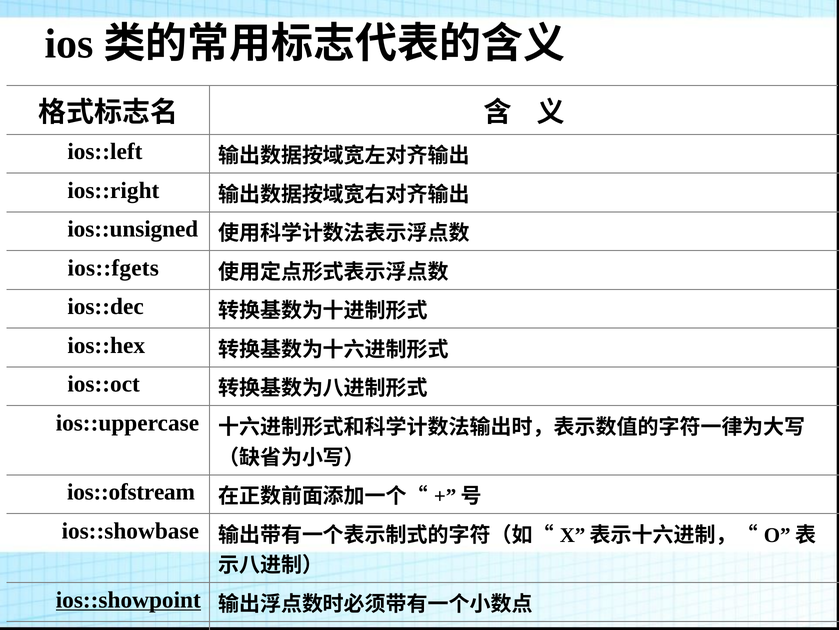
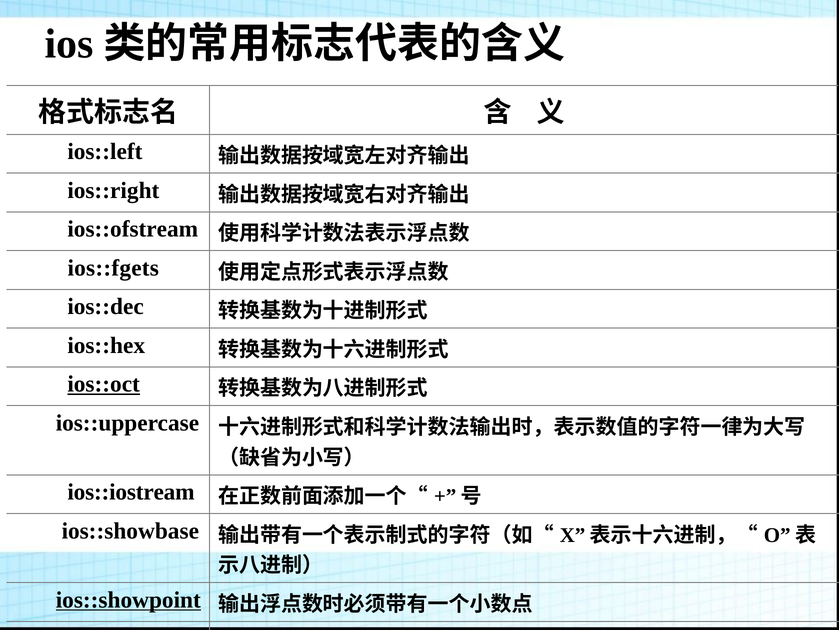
ios::unsigned: ios::unsigned -> ios::ofstream
ios::oct underline: none -> present
ios::ofstream: ios::ofstream -> ios::iostream
